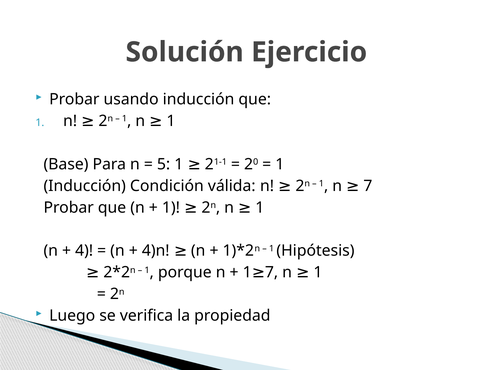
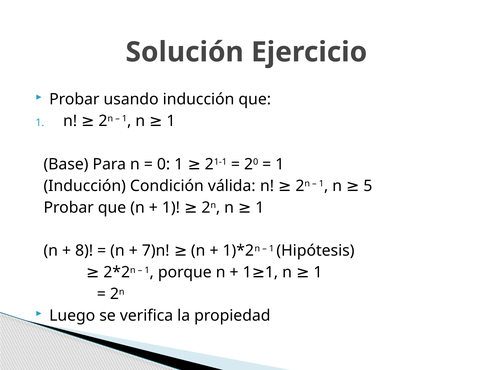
5: 5 -> 0
n 7: 7 -> 5
4: 4 -> 8
4)n: 4)n -> 7)n
1 7: 7 -> 1
